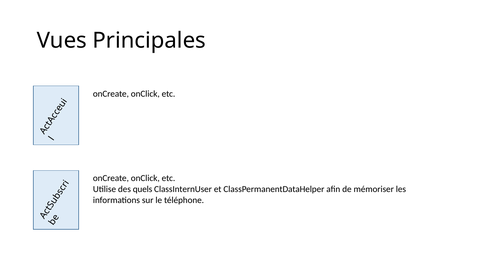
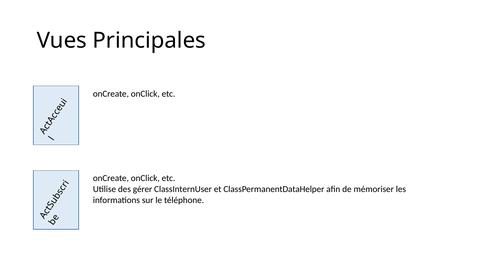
quels: quels -> gérer
